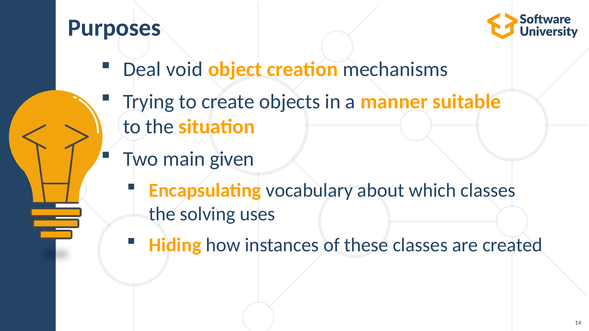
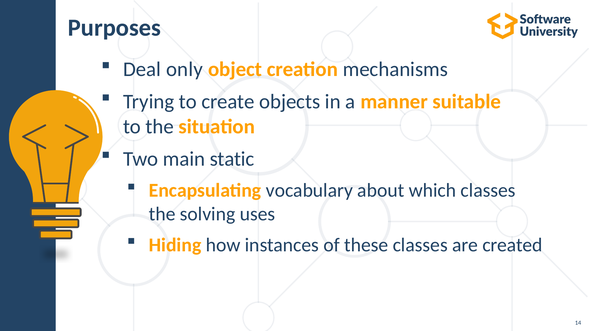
void: void -> only
given: given -> static
